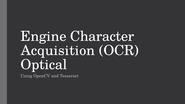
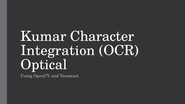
Engine: Engine -> Kumar
Acquisition: Acquisition -> Integration
